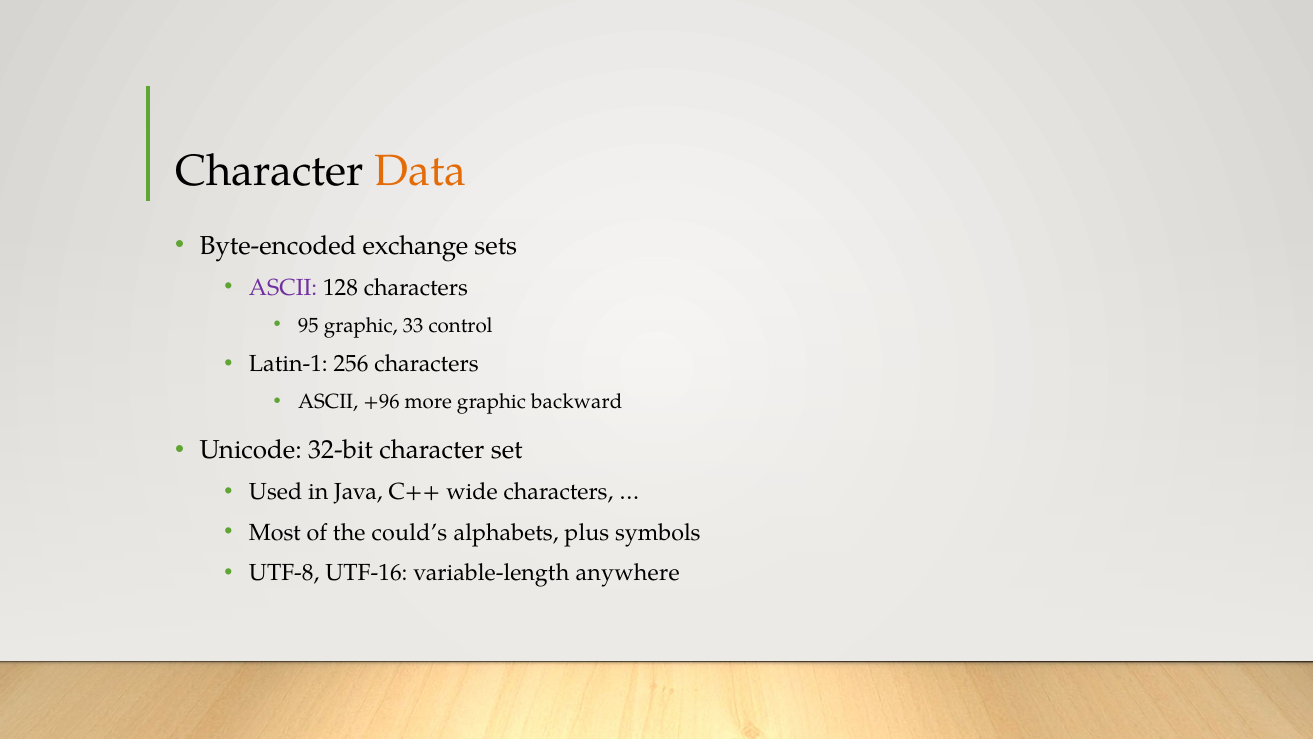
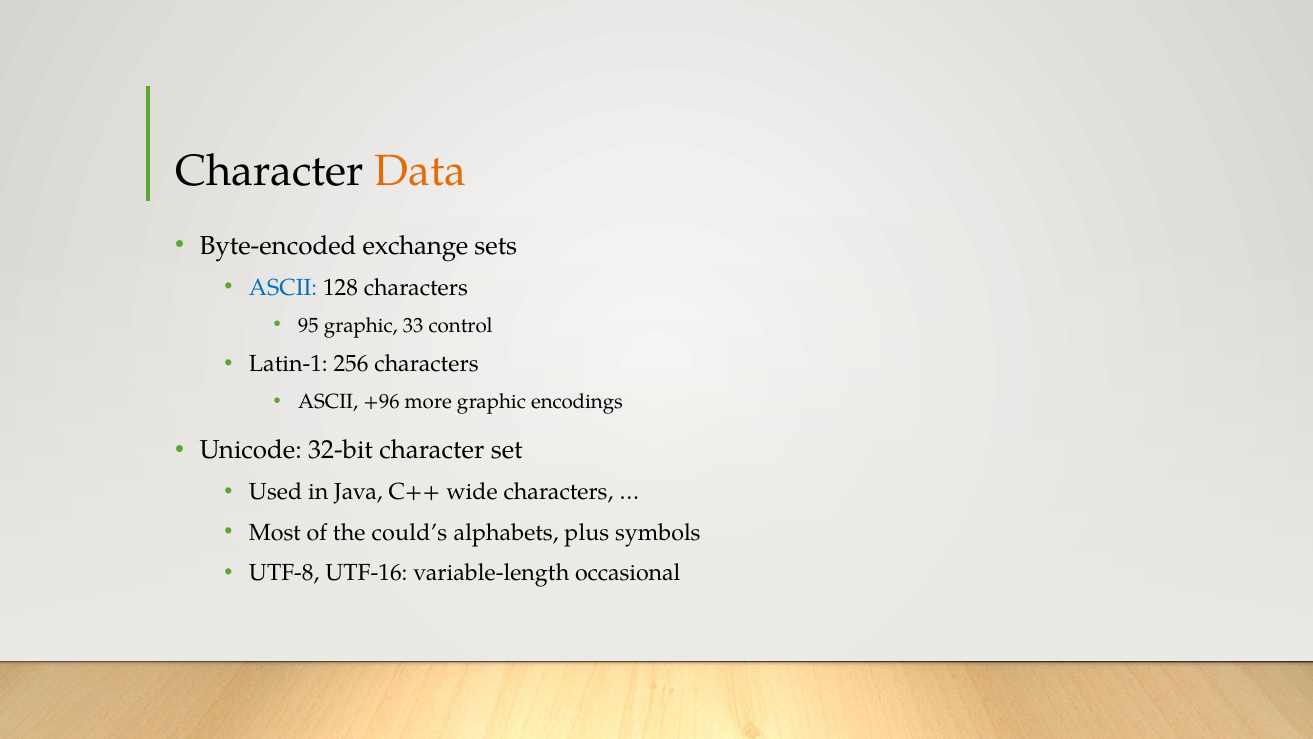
ASCII at (283, 287) colour: purple -> blue
backward: backward -> encodings
anywhere: anywhere -> occasional
